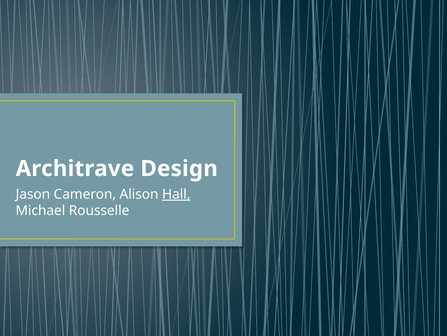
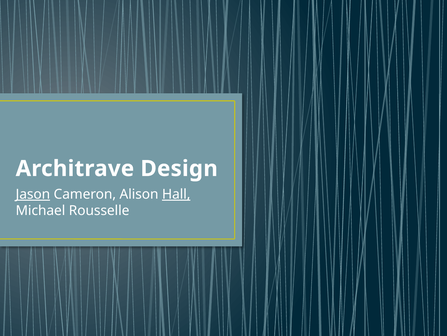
Jason underline: none -> present
